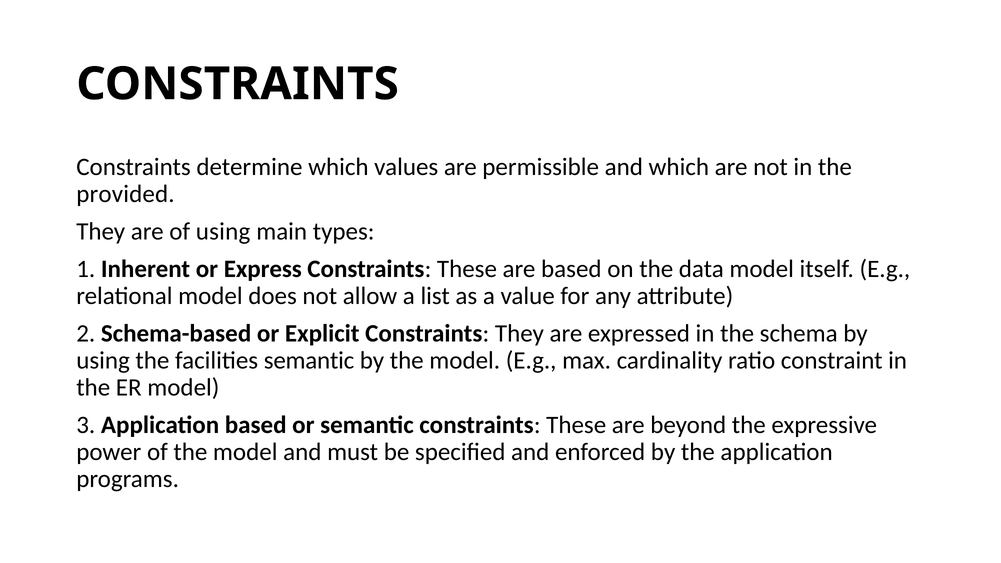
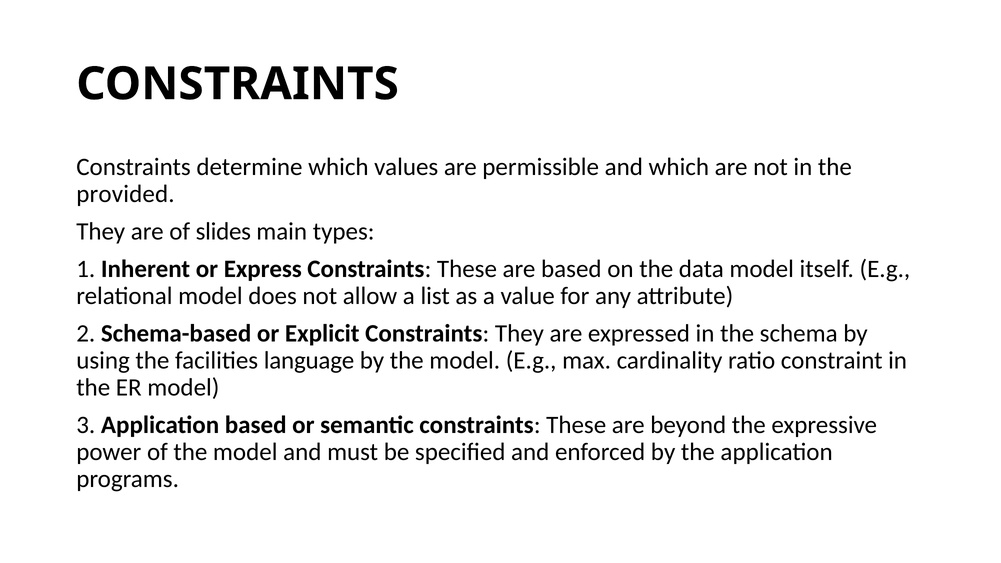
of using: using -> slides
facilities semantic: semantic -> language
